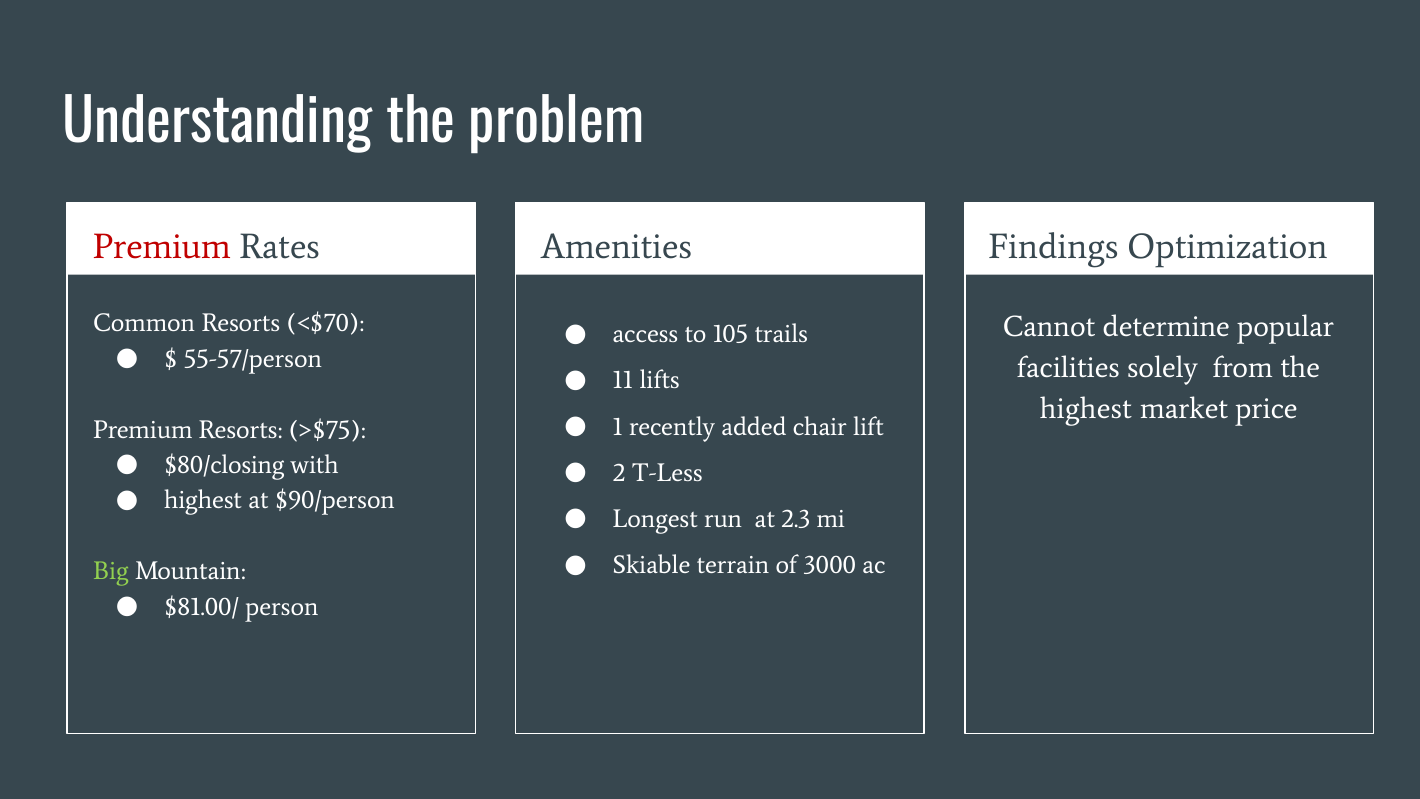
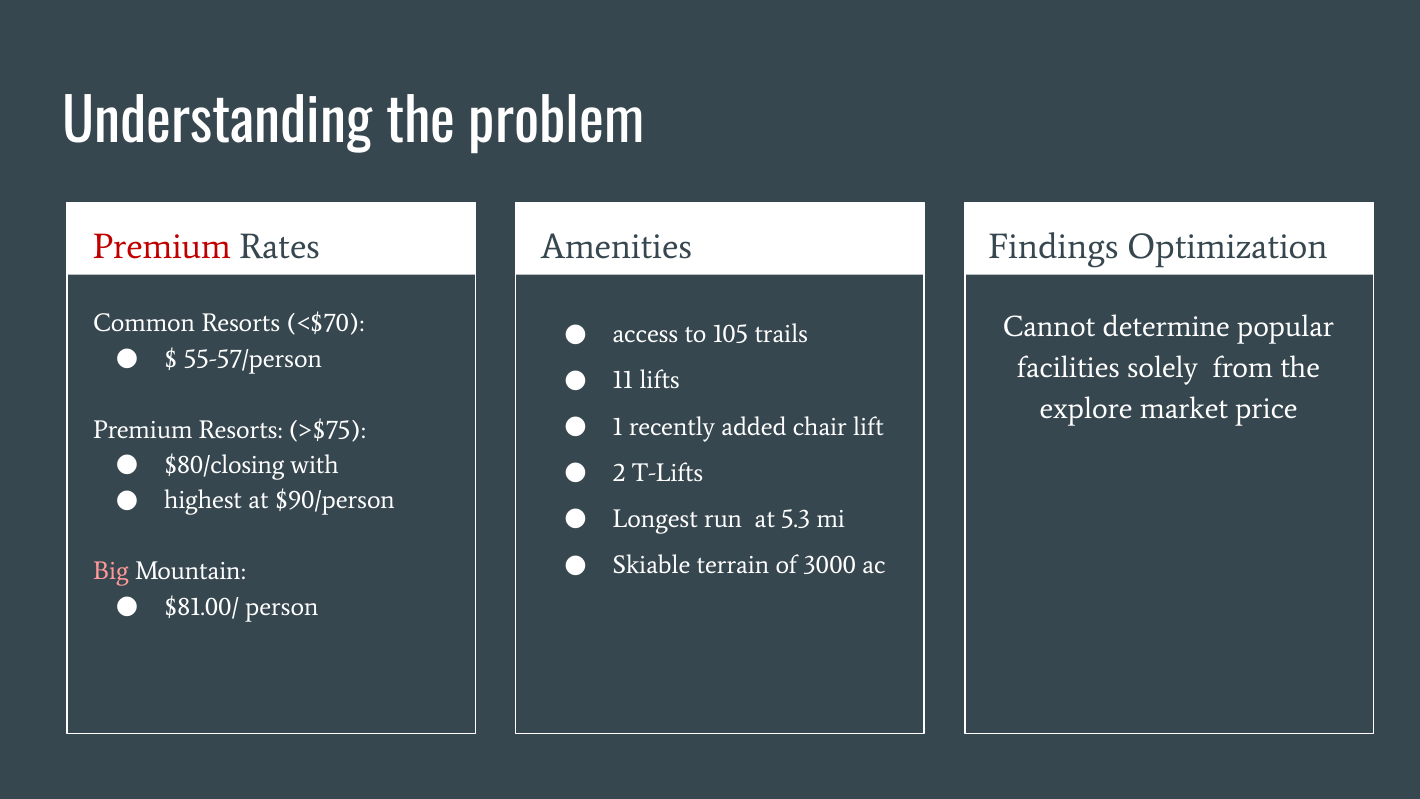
highest at (1086, 408): highest -> explore
T-Less: T-Less -> T-Lifts
2.3: 2.3 -> 5.3
Big colour: light green -> pink
